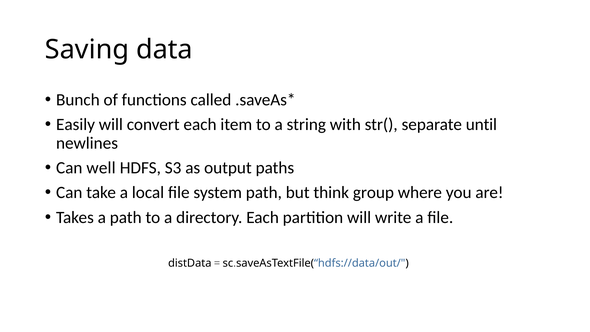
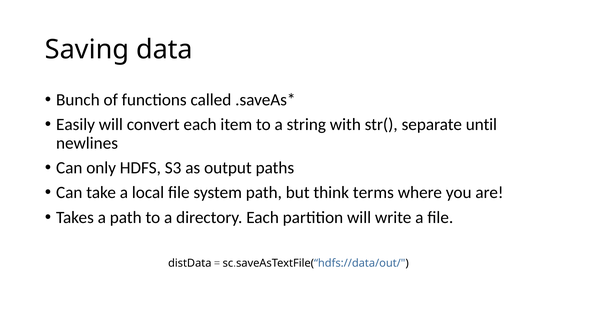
well: well -> only
group: group -> terms
